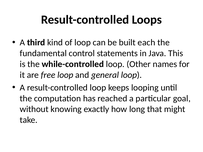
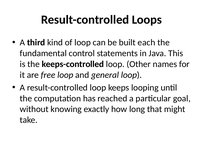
while-controlled: while-controlled -> keeps-controlled
